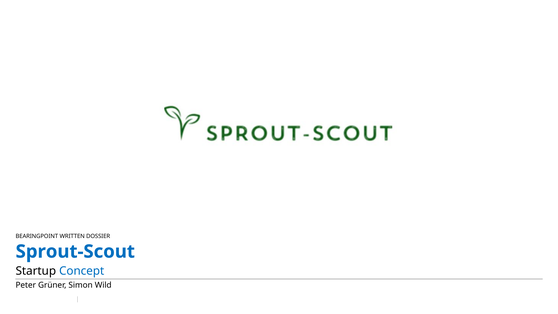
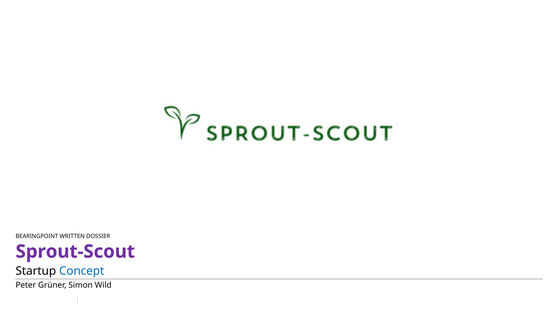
Sprout-Scout colour: blue -> purple
